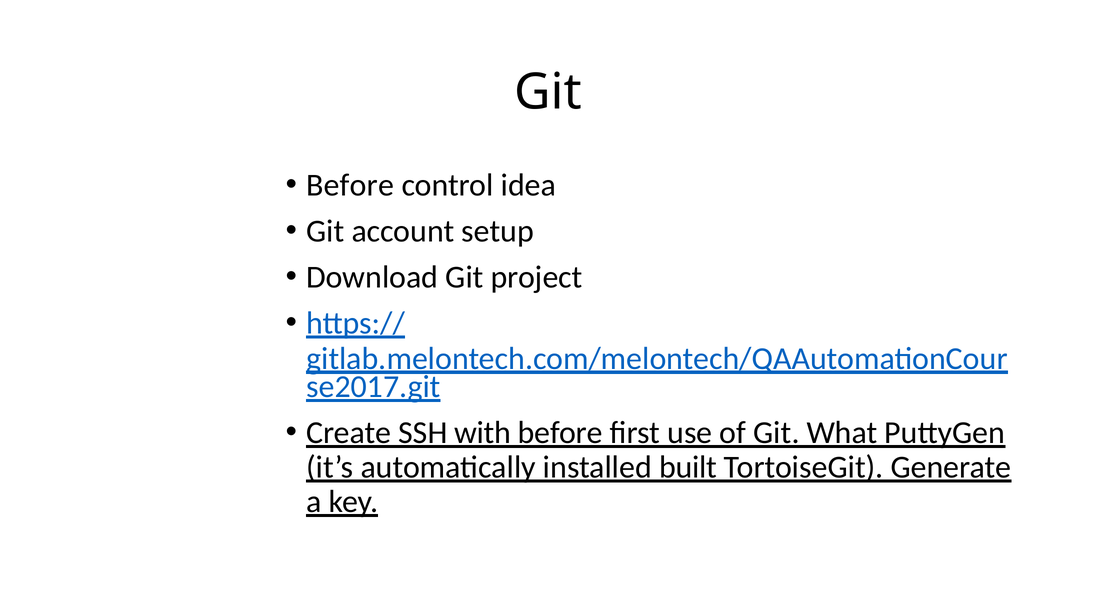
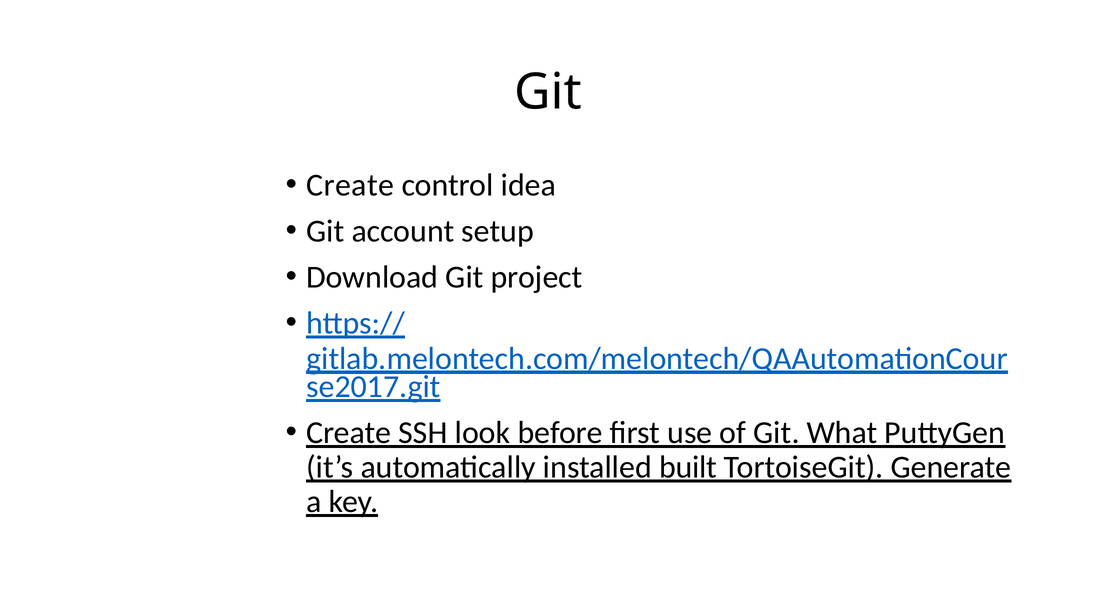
Before at (350, 185): Before -> Create
with: with -> look
